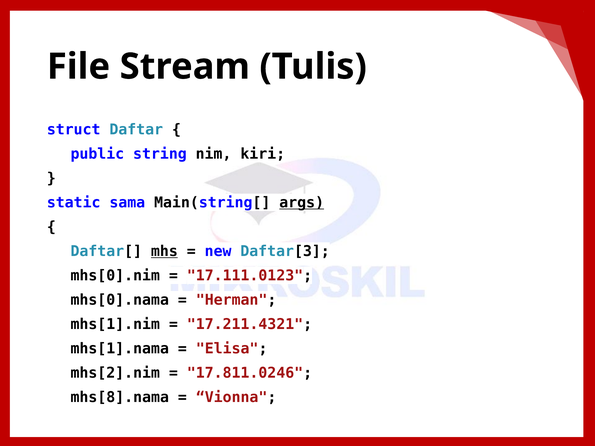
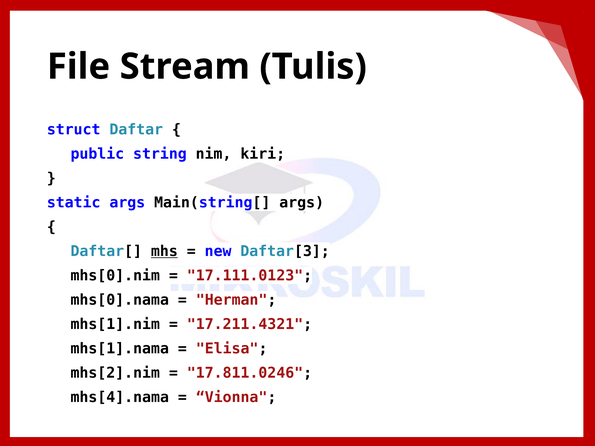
static sama: sama -> args
args at (302, 203) underline: present -> none
mhs[8].nama: mhs[8].nama -> mhs[4].nama
